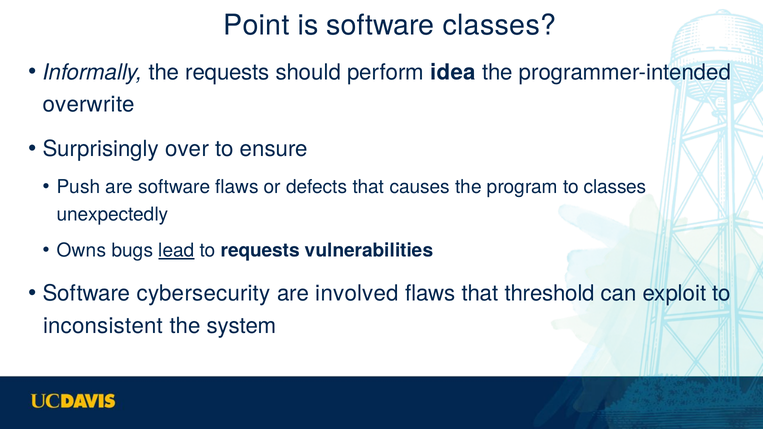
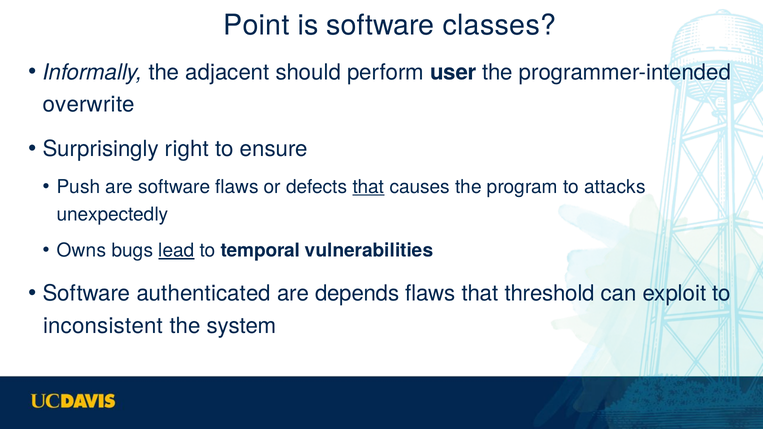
the requests: requests -> adjacent
idea: idea -> user
over: over -> right
that at (368, 187) underline: none -> present
to classes: classes -> attacks
to requests: requests -> temporal
cybersecurity: cybersecurity -> authenticated
involved: involved -> depends
